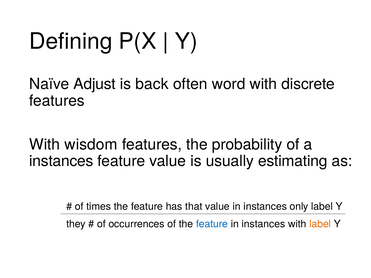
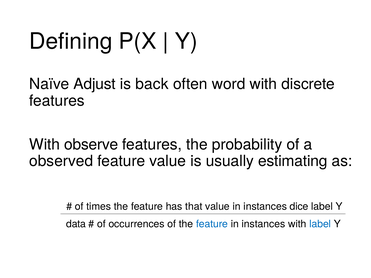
wisdom: wisdom -> observe
instances at (61, 161): instances -> observed
only: only -> dice
they: they -> data
label at (320, 224) colour: orange -> blue
